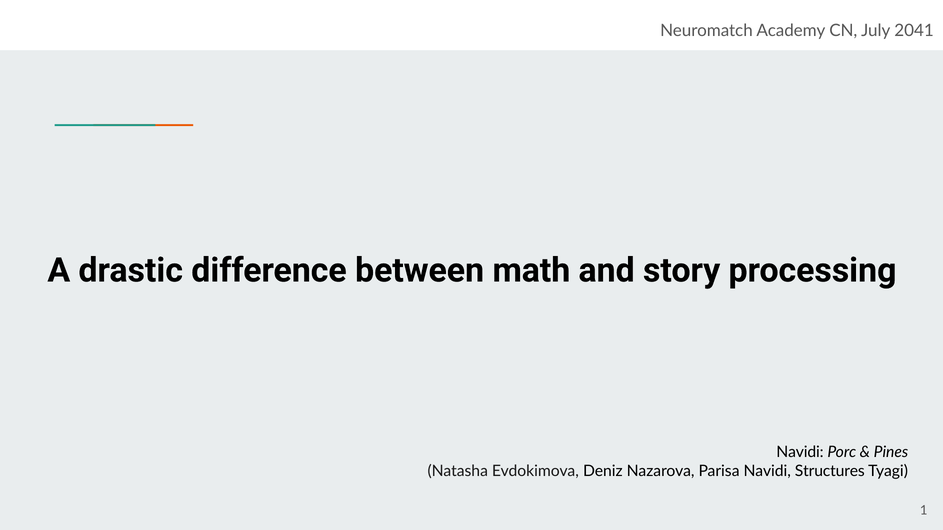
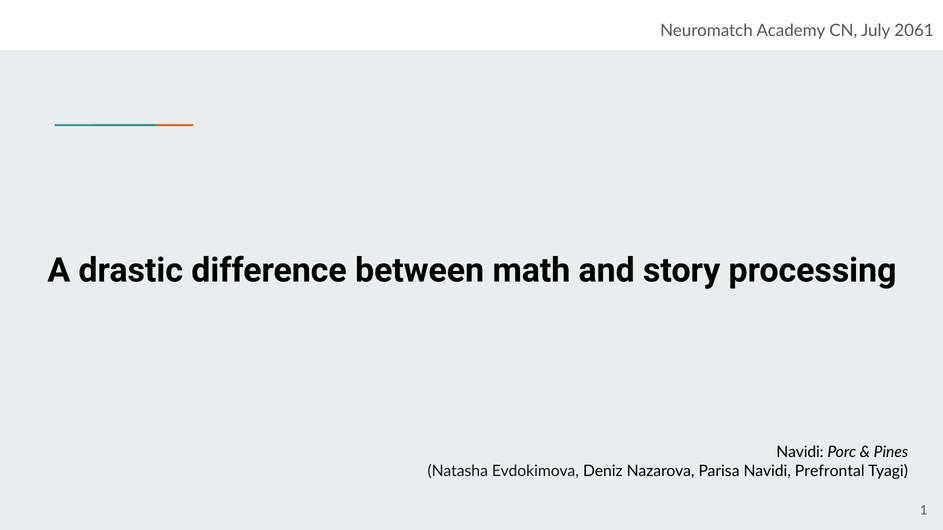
2041: 2041 -> 2061
Structures: Structures -> Prefrontal
